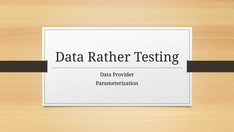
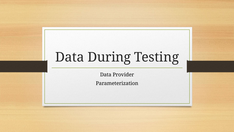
Rather: Rather -> During
